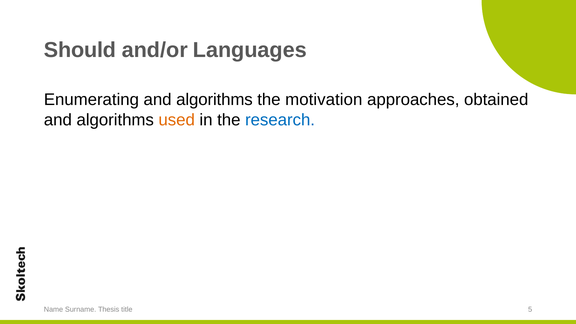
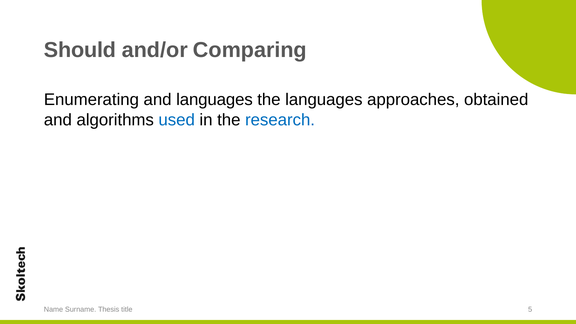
Languages: Languages -> Comparing
Enumerating and algorithms: algorithms -> languages
the motivation: motivation -> languages
used colour: orange -> blue
